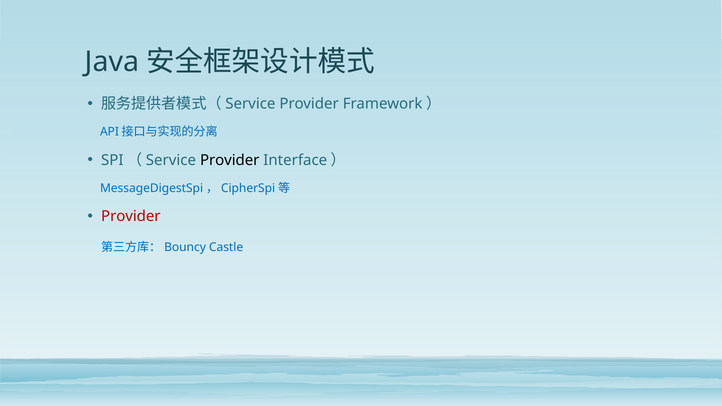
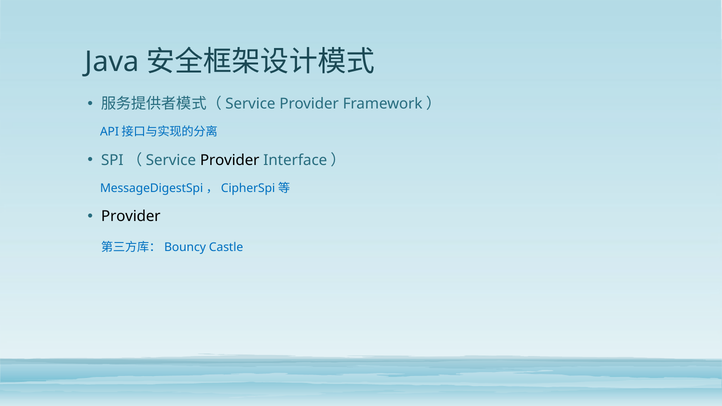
Provider at (131, 216) colour: red -> black
